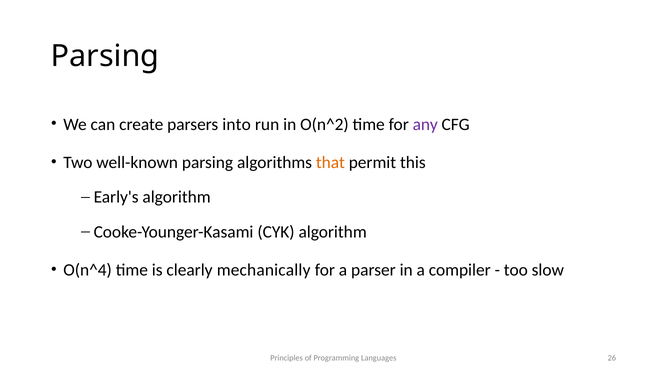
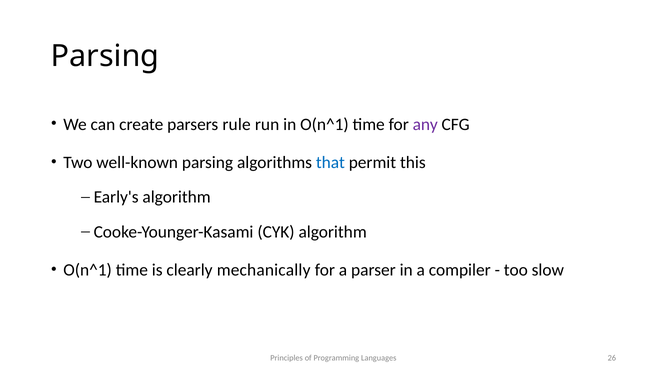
into: into -> rule
in O(n^2: O(n^2 -> O(n^1
that colour: orange -> blue
O(n^4 at (88, 270): O(n^4 -> O(n^1
